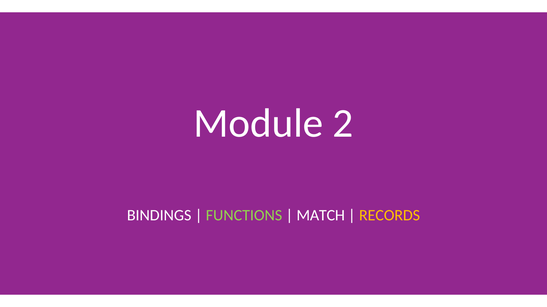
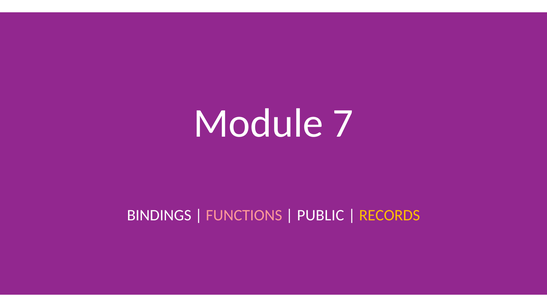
2: 2 -> 7
FUNCTIONS colour: light green -> pink
MATCH: MATCH -> PUBLIC
